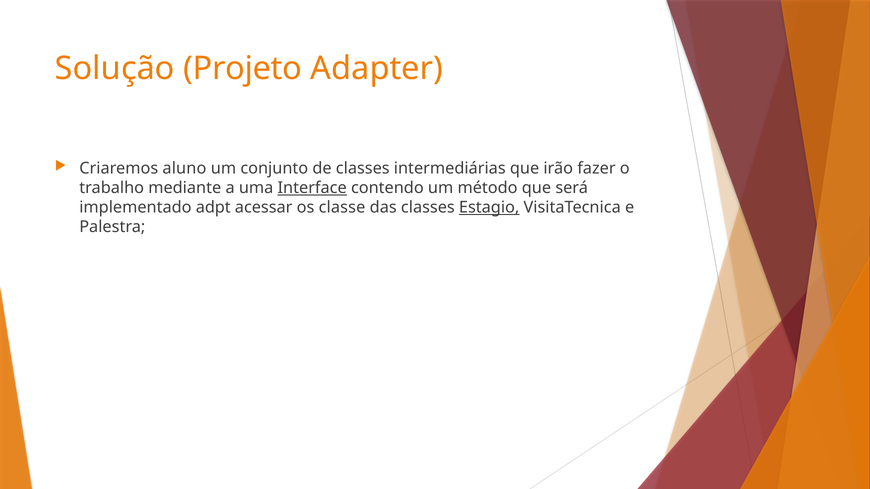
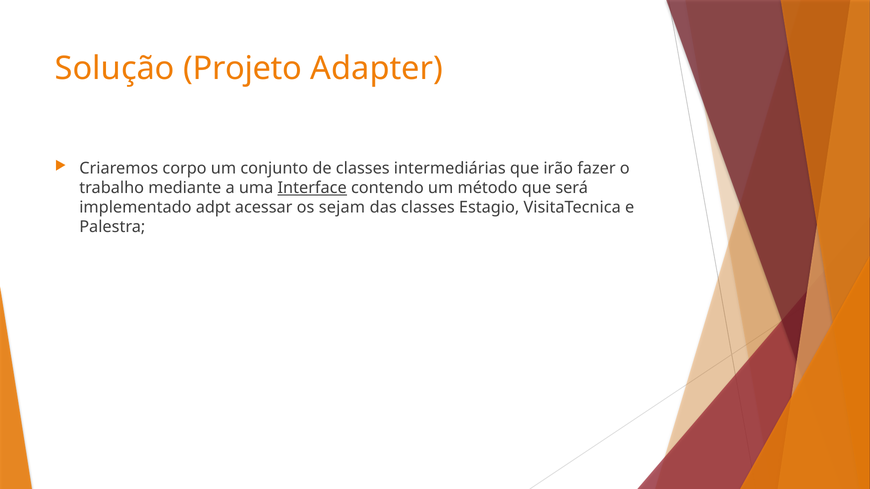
aluno: aluno -> corpo
classe: classe -> sejam
Estagio underline: present -> none
